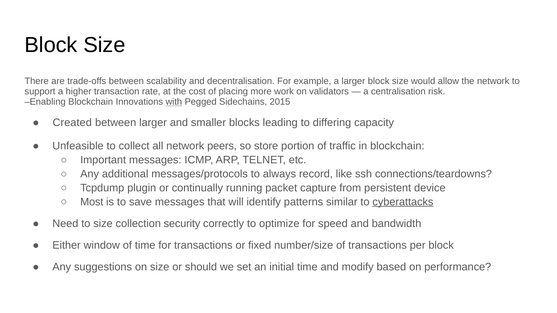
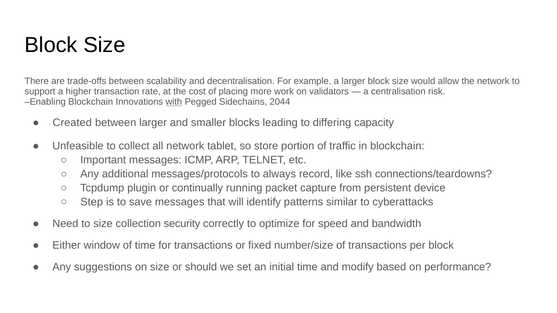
2015: 2015 -> 2044
peers: peers -> tablet
Most: Most -> Step
cyberattacks underline: present -> none
